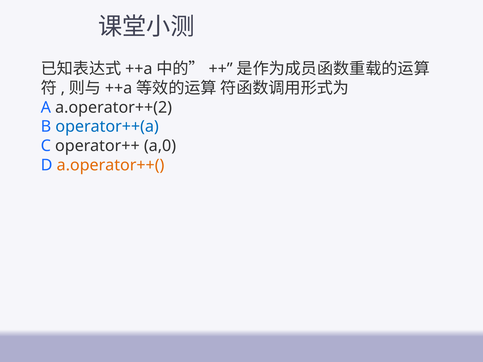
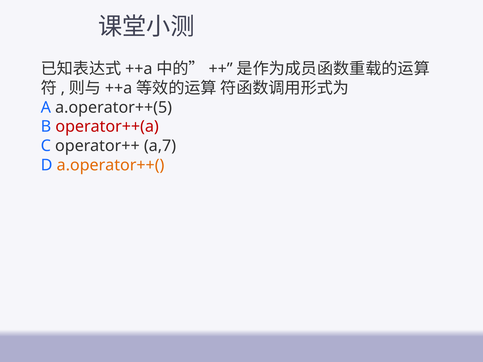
a.operator++(2: a.operator++(2 -> a.operator++(5
operator++(a colour: blue -> red
a,0: a,0 -> a,7
